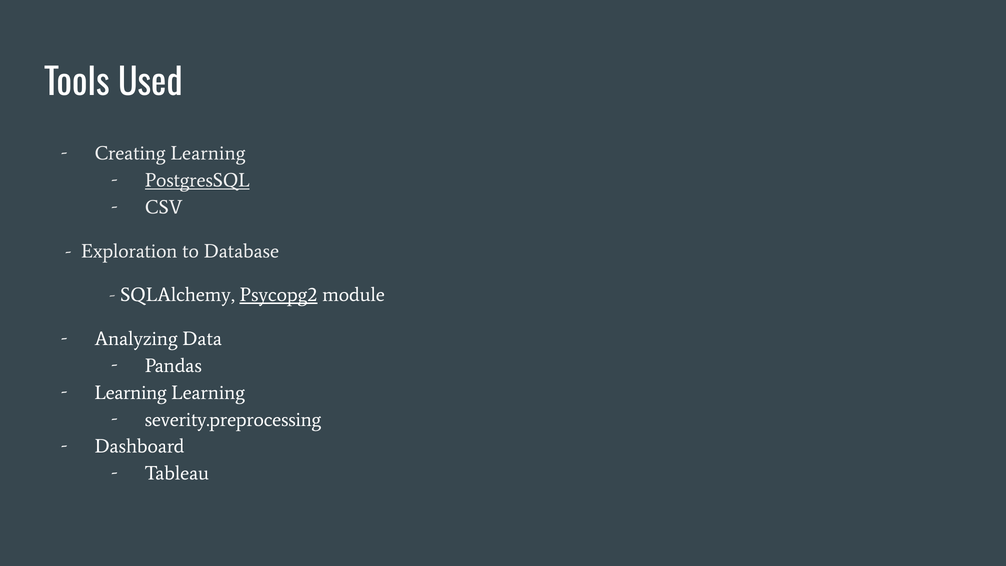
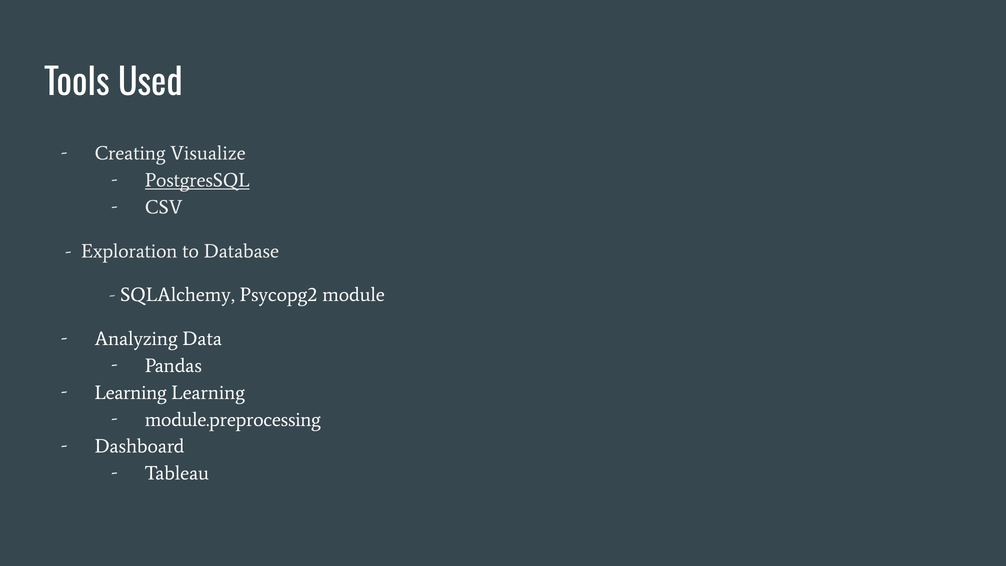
Creating Learning: Learning -> Visualize
Psycopg2 underline: present -> none
severity.preprocessing: severity.preprocessing -> module.preprocessing
